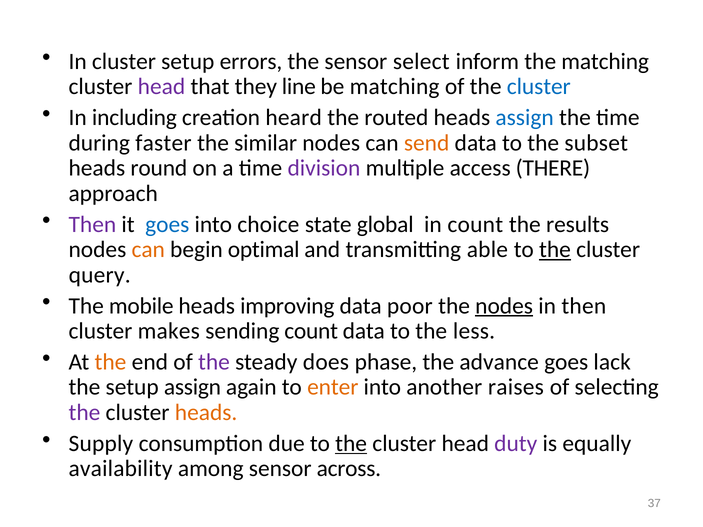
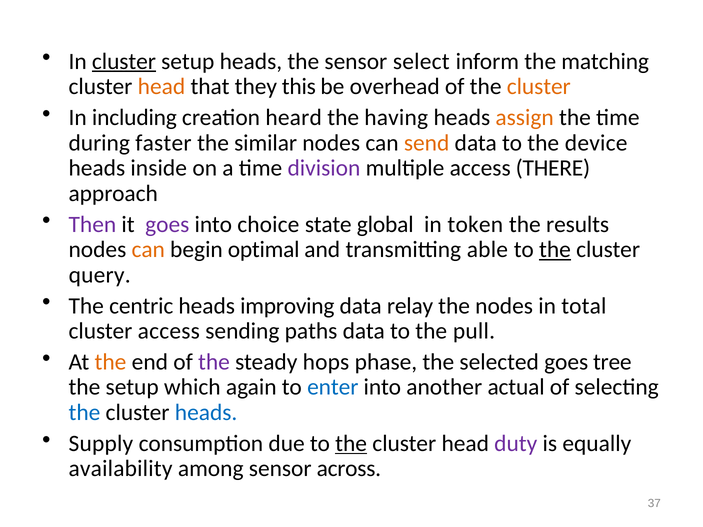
cluster at (124, 61) underline: none -> present
setup errors: errors -> heads
head at (161, 87) colour: purple -> orange
line: line -> this
be matching: matching -> overhead
cluster at (539, 87) colour: blue -> orange
routed: routed -> having
assign at (525, 118) colour: blue -> orange
subset: subset -> device
round: round -> inside
goes at (167, 224) colour: blue -> purple
in count: count -> token
mobile: mobile -> centric
poor: poor -> relay
nodes at (504, 306) underline: present -> none
in then: then -> total
cluster makes: makes -> access
sending count: count -> paths
less: less -> pull
does: does -> hops
advance: advance -> selected
lack: lack -> tree
setup assign: assign -> which
enter colour: orange -> blue
raises: raises -> actual
the at (84, 413) colour: purple -> blue
heads at (206, 413) colour: orange -> blue
